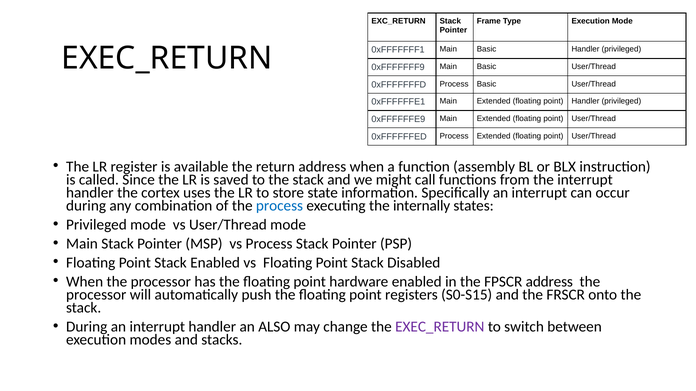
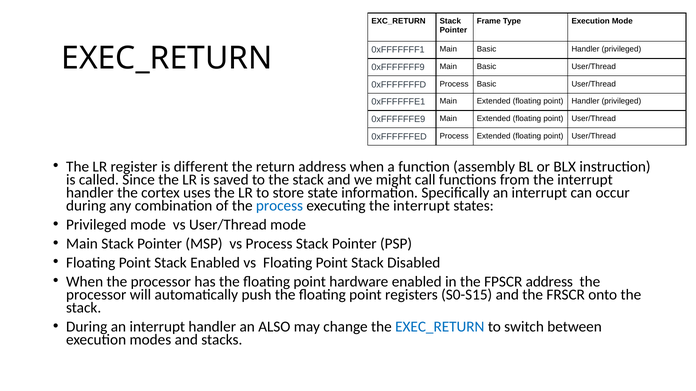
available: available -> different
executing the internally: internally -> interrupt
EXEC_RETURN at (440, 327) colour: purple -> blue
